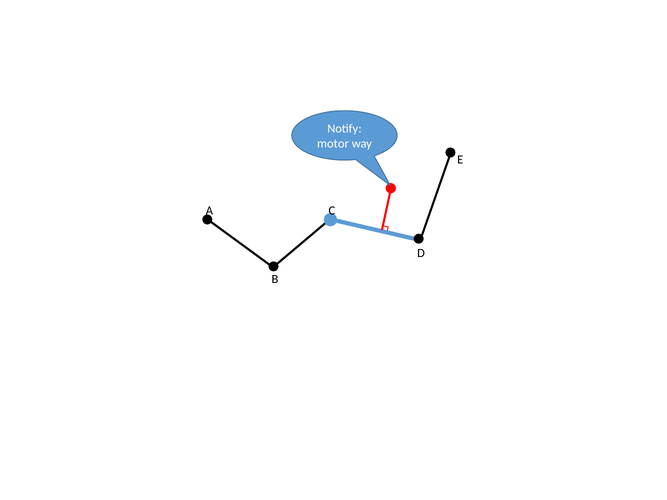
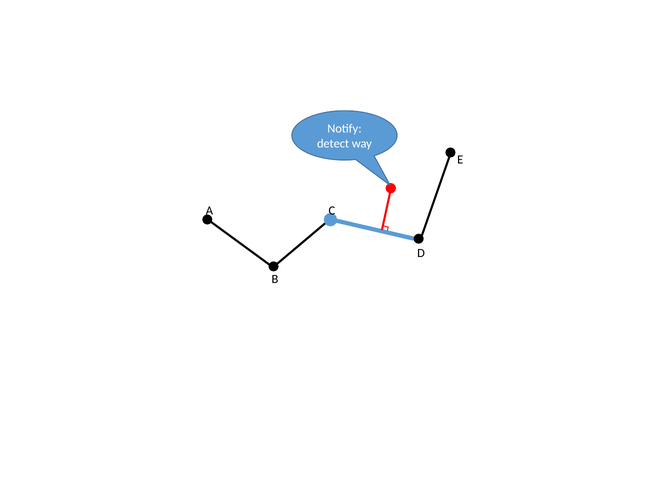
motor: motor -> detect
